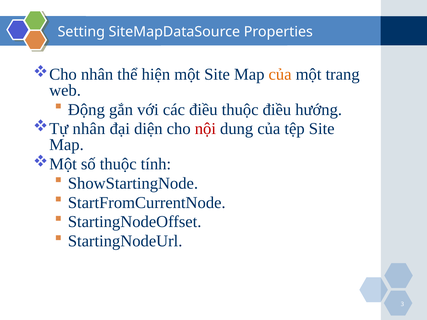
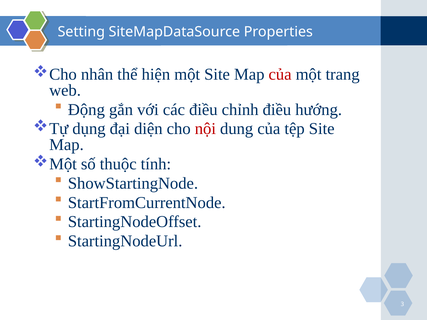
của at (280, 74) colour: orange -> red
điều thuộc: thuộc -> chỉnh
Tự nhân: nhân -> dụng
